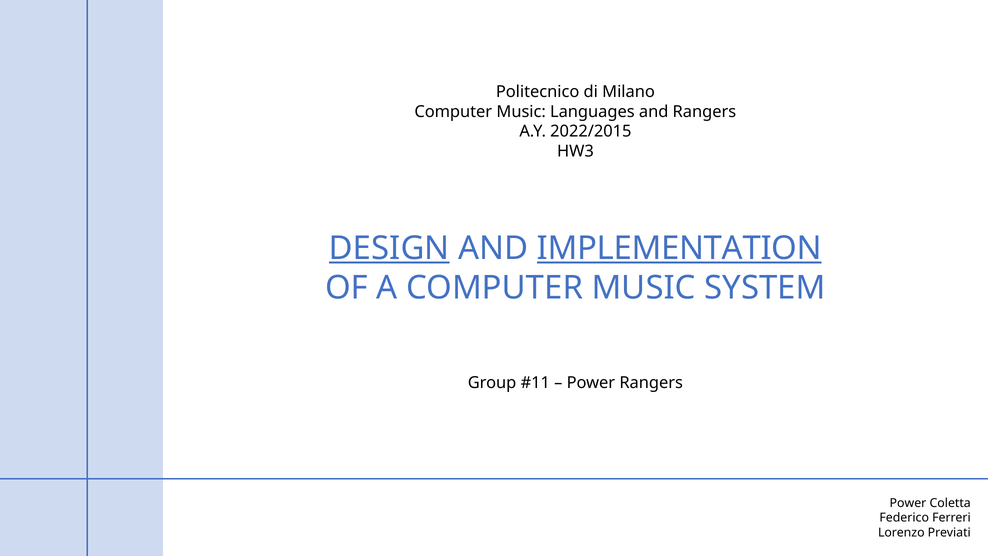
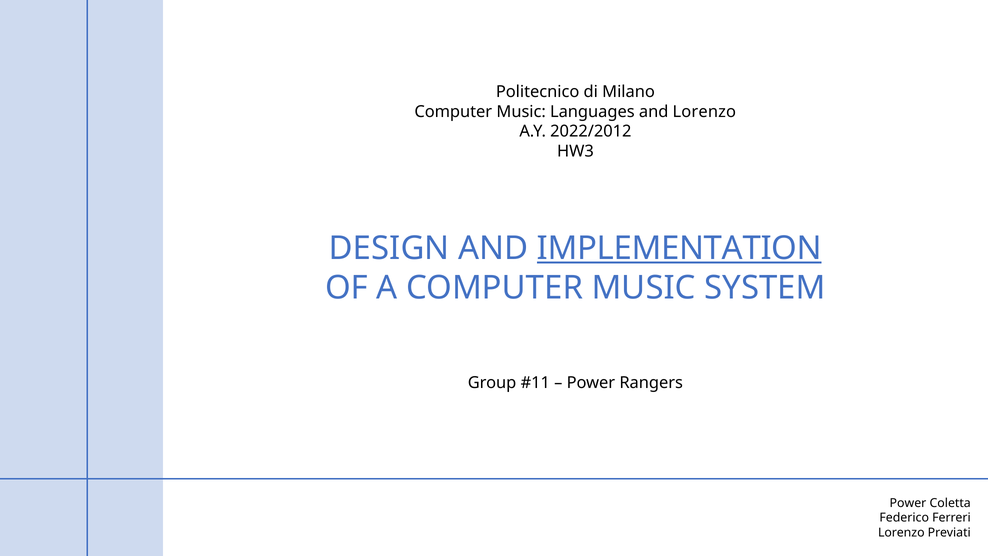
and Rangers: Rangers -> Lorenzo
2022/2015: 2022/2015 -> 2022/2012
DESIGN underline: present -> none
